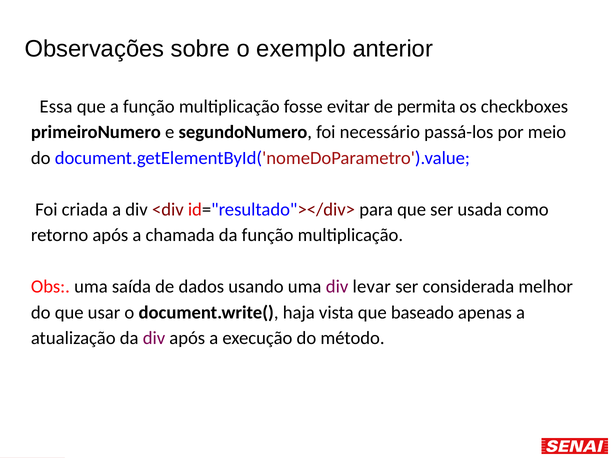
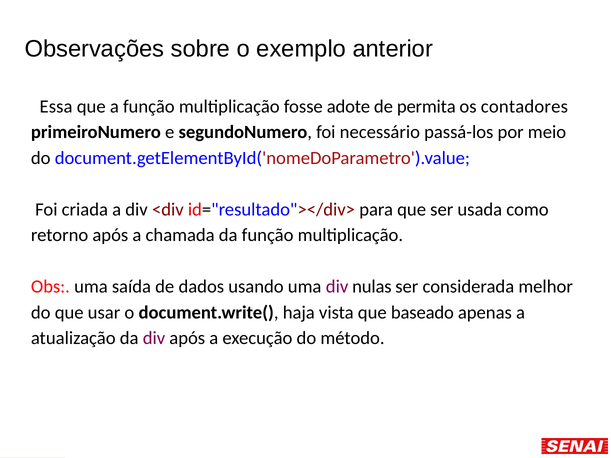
evitar: evitar -> adote
checkboxes: checkboxes -> contadores
levar: levar -> nulas
